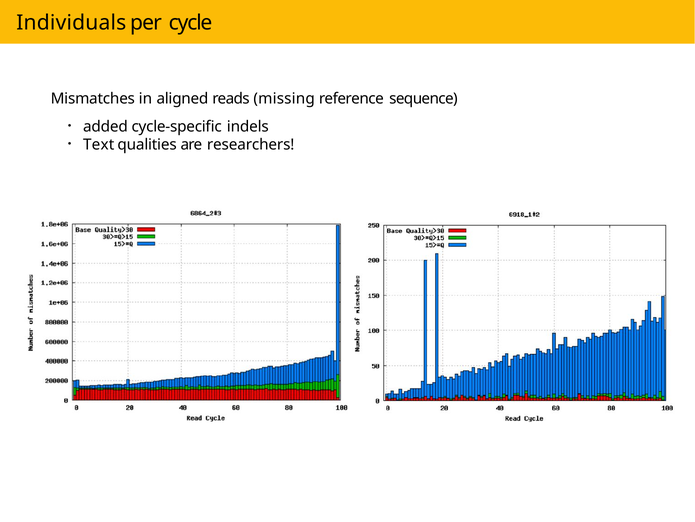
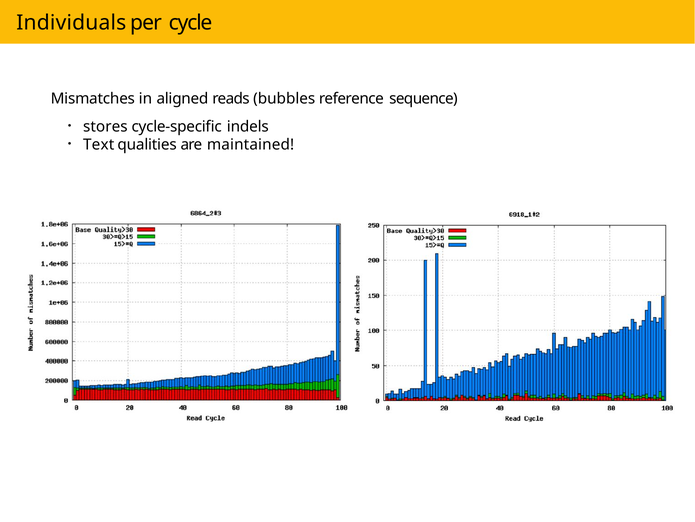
missing: missing -> bubbles
added: added -> stores
researchers: researchers -> maintained
